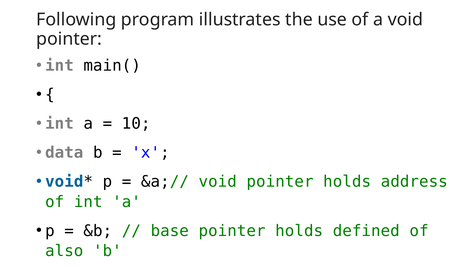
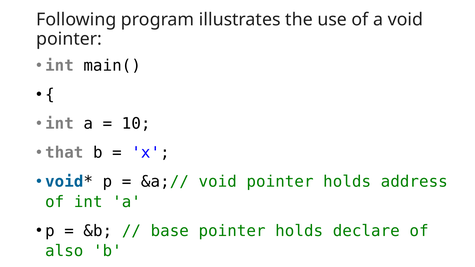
data: data -> that
defined: defined -> declare
